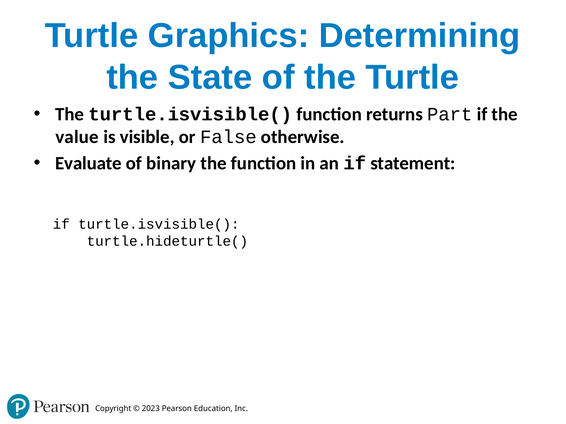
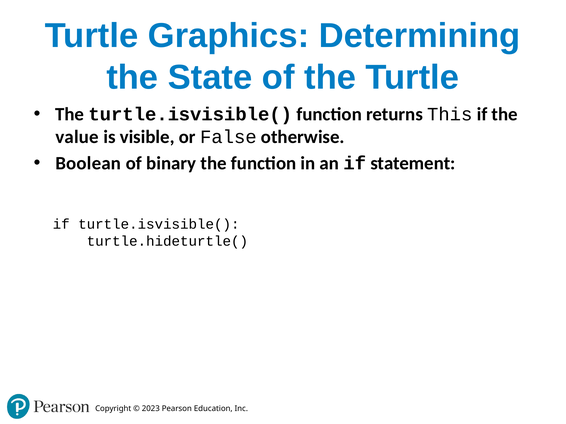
Part: Part -> This
Evaluate: Evaluate -> Boolean
